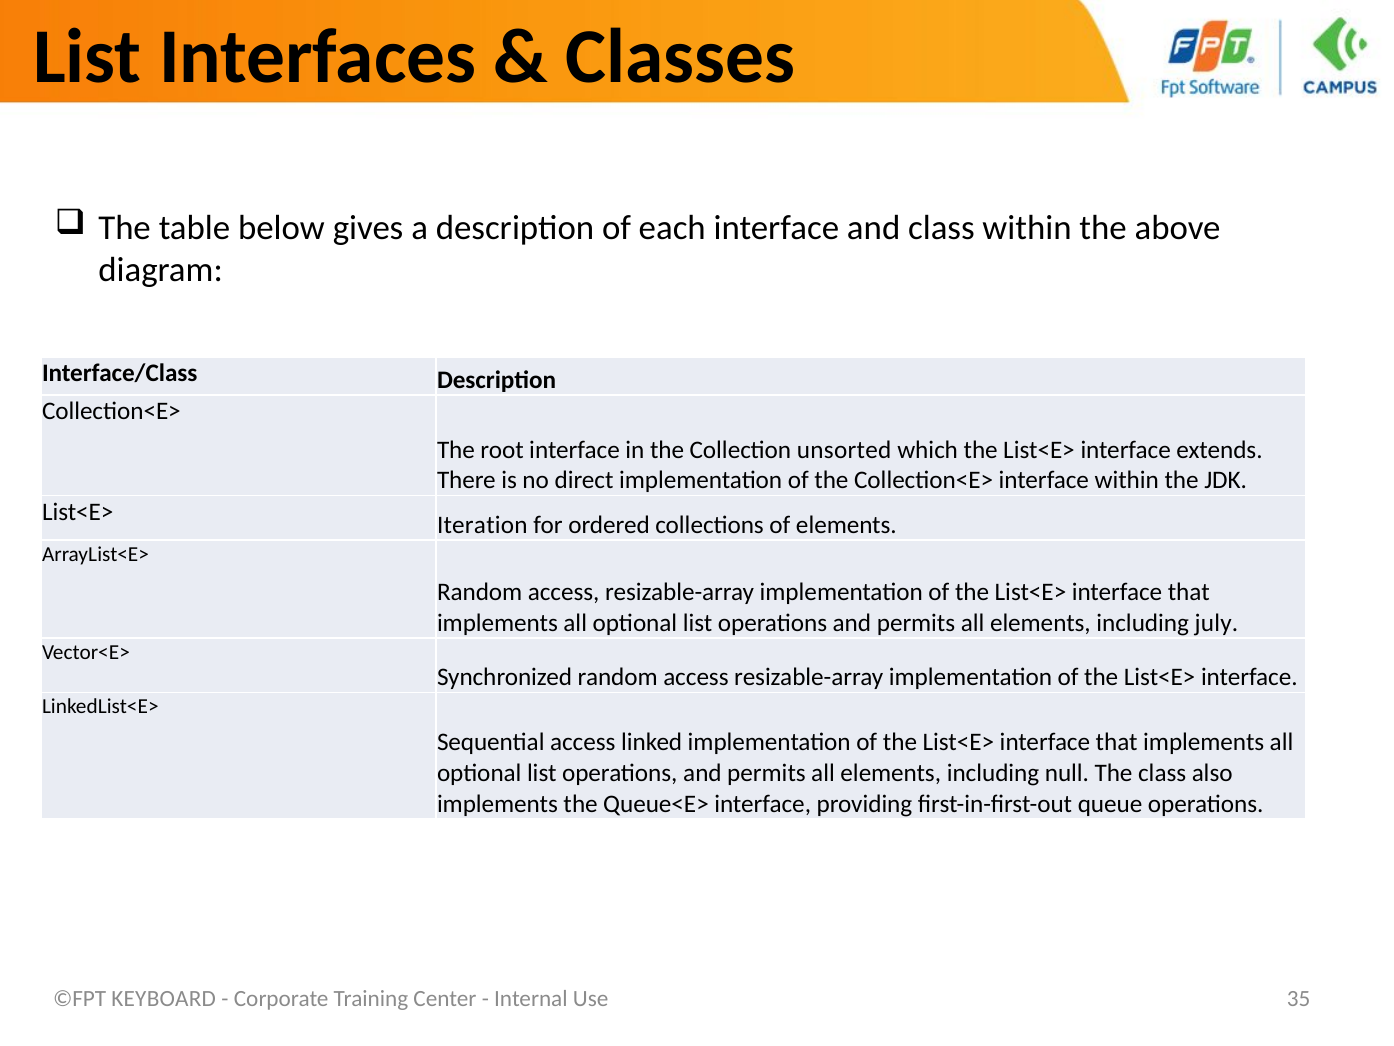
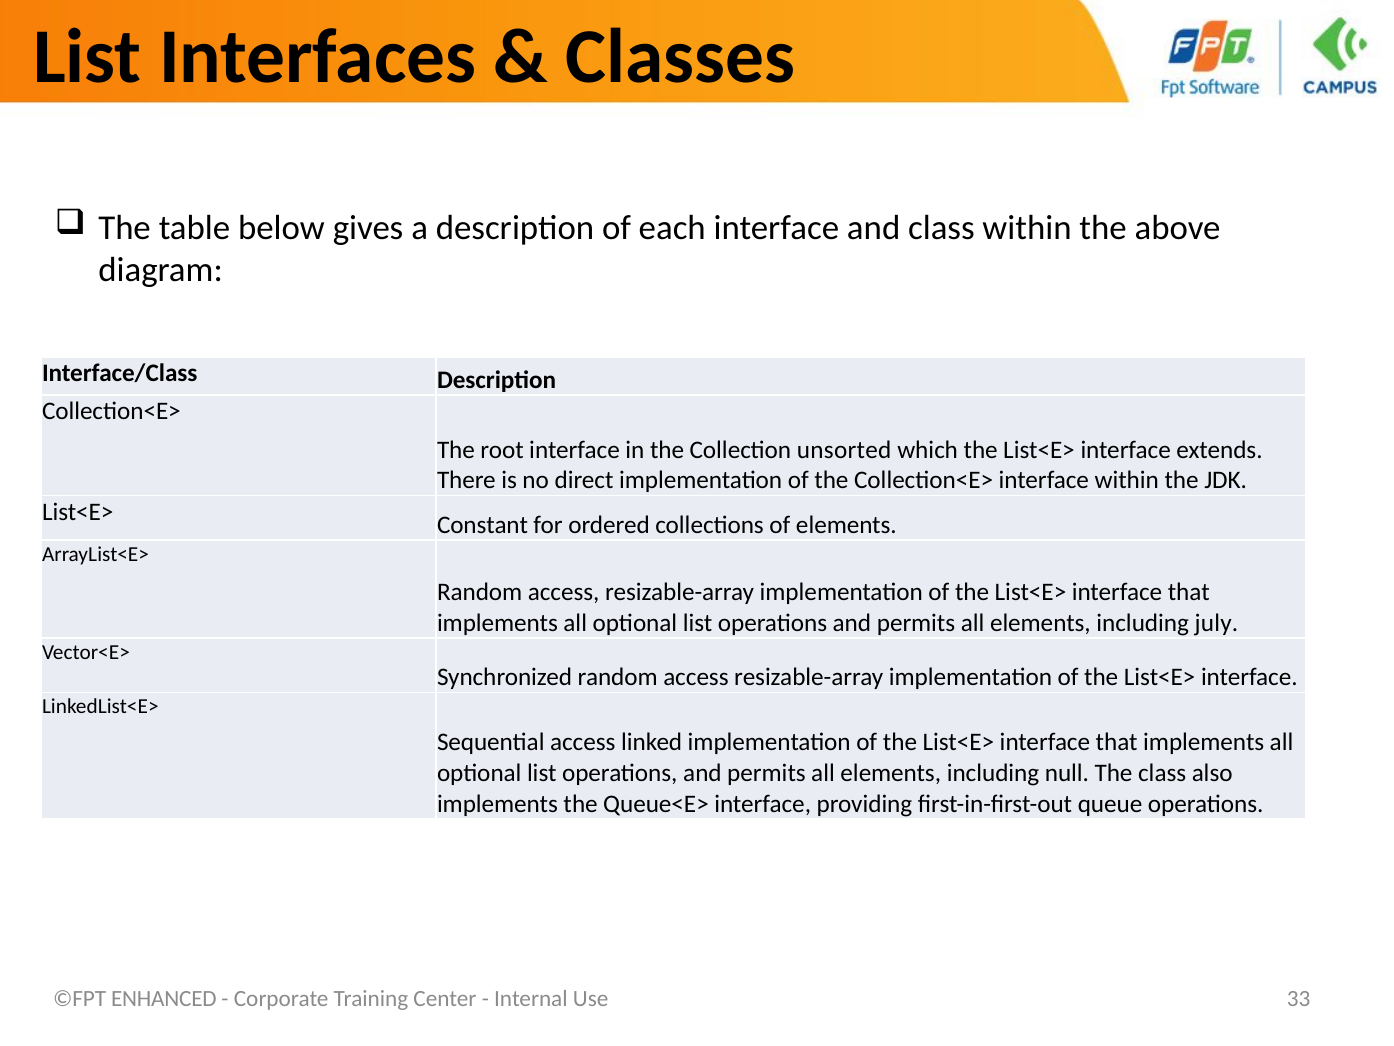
Iteration: Iteration -> Constant
KEYBOARD: KEYBOARD -> ENHANCED
35: 35 -> 33
